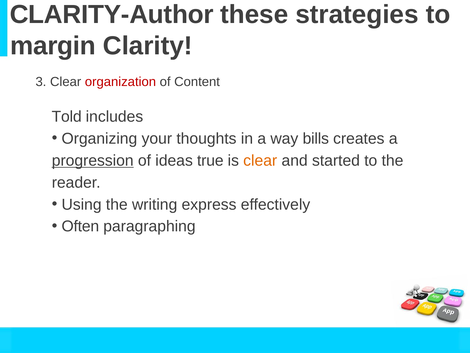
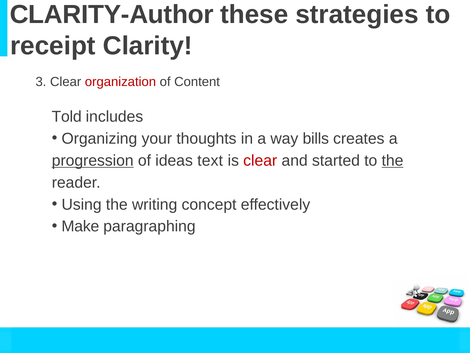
margin: margin -> receipt
true: true -> text
clear at (260, 160) colour: orange -> red
the at (393, 160) underline: none -> present
express: express -> concept
Often: Often -> Make
